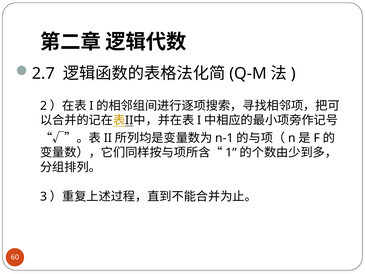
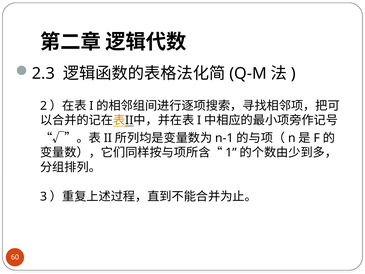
2.7: 2.7 -> 2.3
